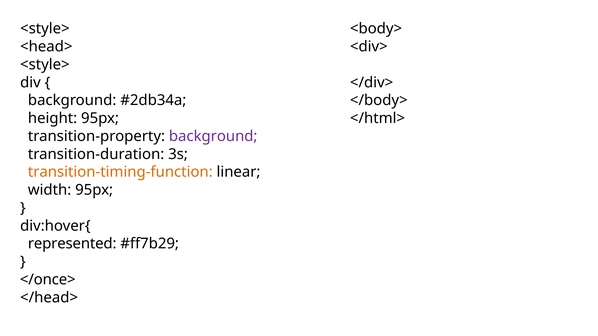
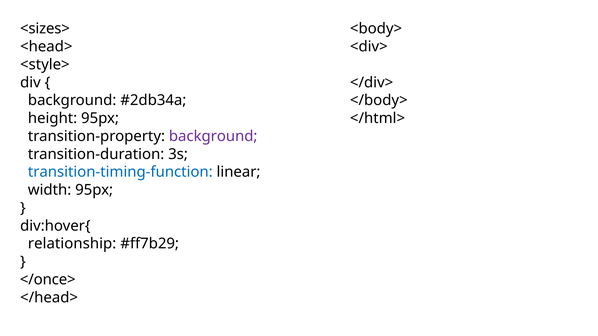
<style> at (45, 29): <style> -> <sizes>
transition-timing-function colour: orange -> blue
represented: represented -> relationship
